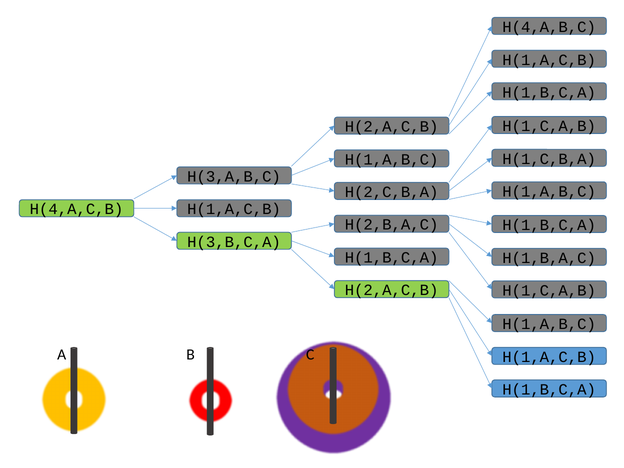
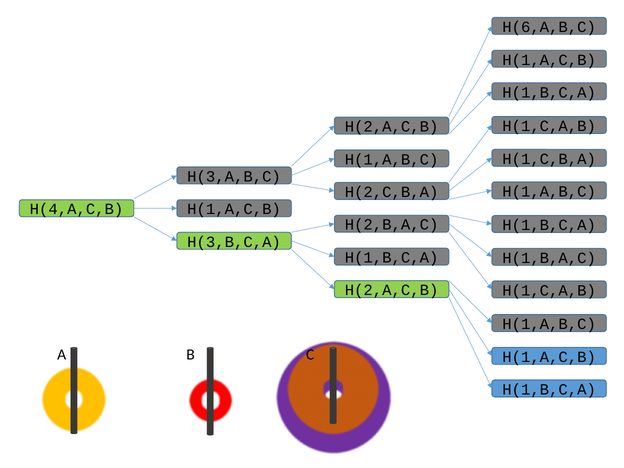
H(4,A,B,C: H(4,A,B,C -> H(6,A,B,C
